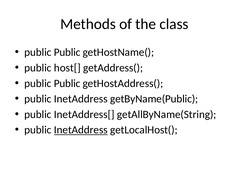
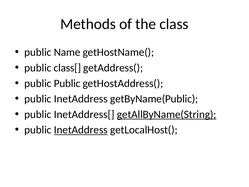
Public at (67, 52): Public -> Name
host[: host[ -> class[
getAllByName(String underline: none -> present
